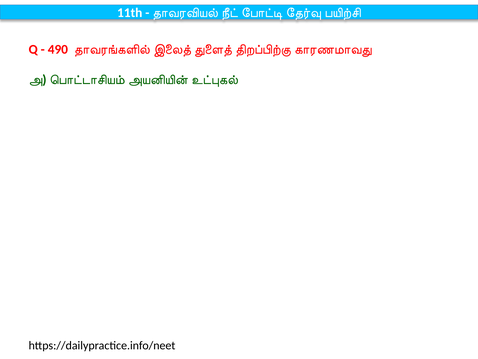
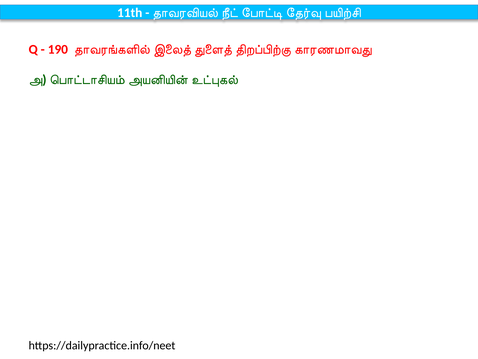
490: 490 -> 190
